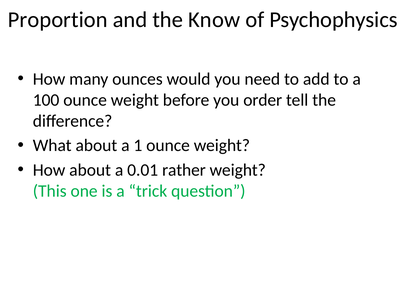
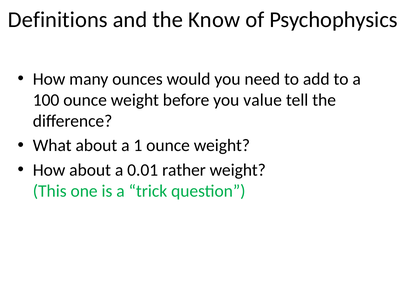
Proportion: Proportion -> Definitions
order: order -> value
